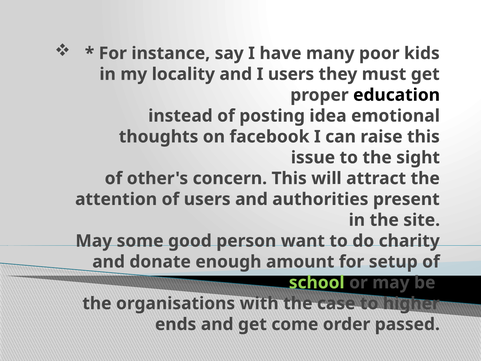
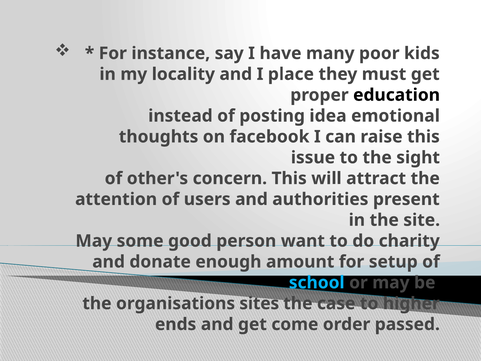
I users: users -> place
school colour: light green -> light blue
with: with -> sites
